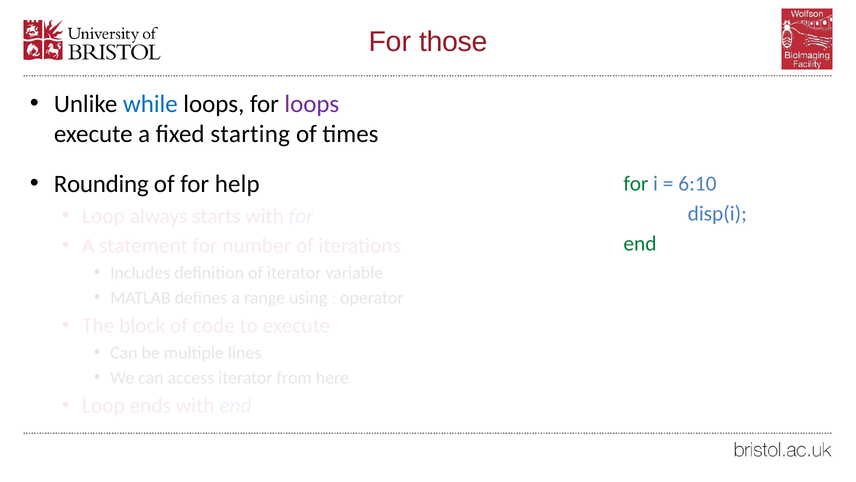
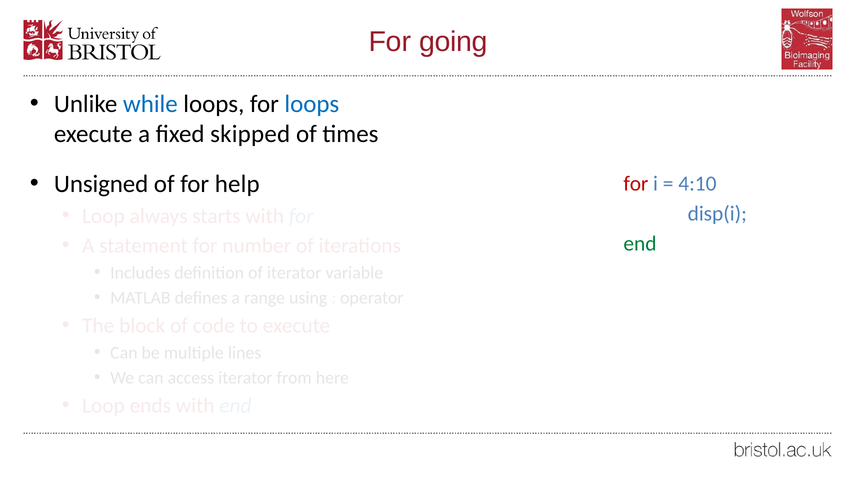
those: those -> going
loops at (312, 104) colour: purple -> blue
starting: starting -> skipped
Rounding: Rounding -> Unsigned
for at (636, 183) colour: green -> red
6:10: 6:10 -> 4:10
